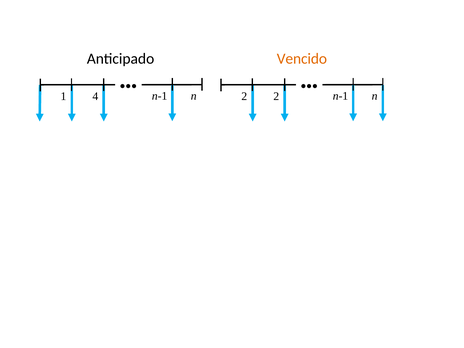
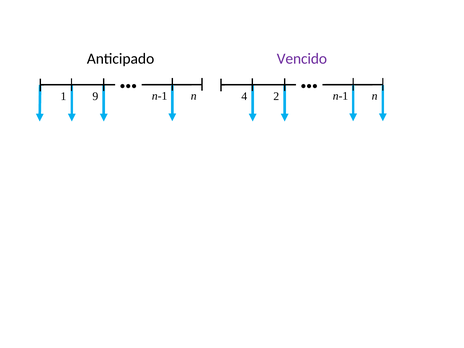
Vencido colour: orange -> purple
n 2: 2 -> 4
4: 4 -> 9
